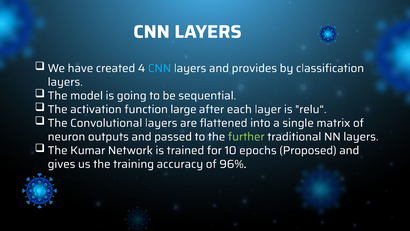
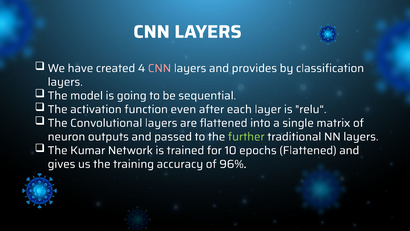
CNN at (159, 68) colour: light blue -> pink
large: large -> even
epochs Proposed: Proposed -> Flattened
